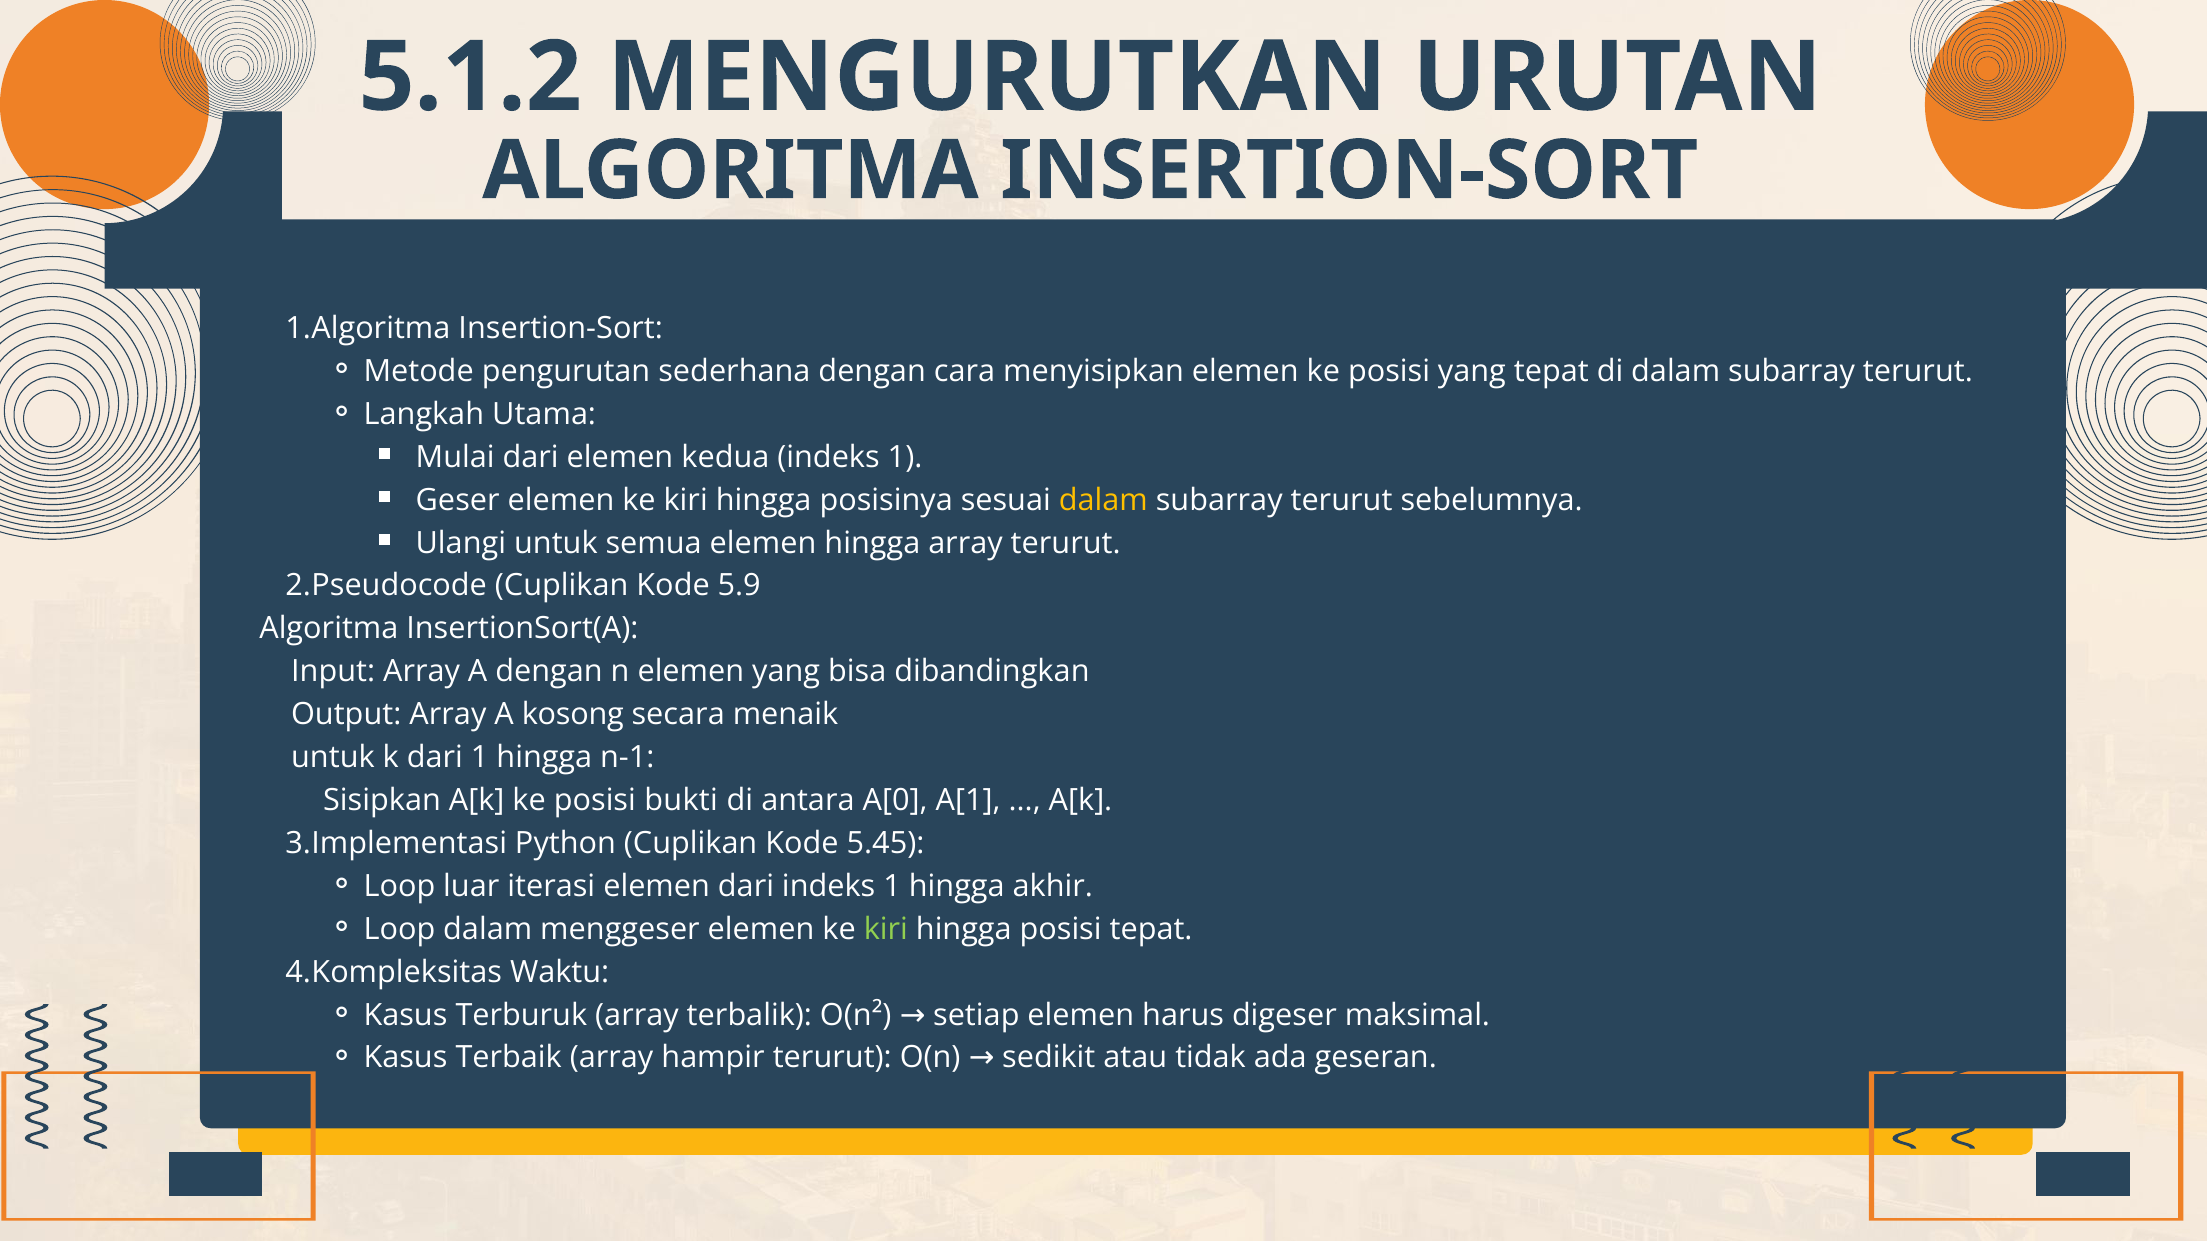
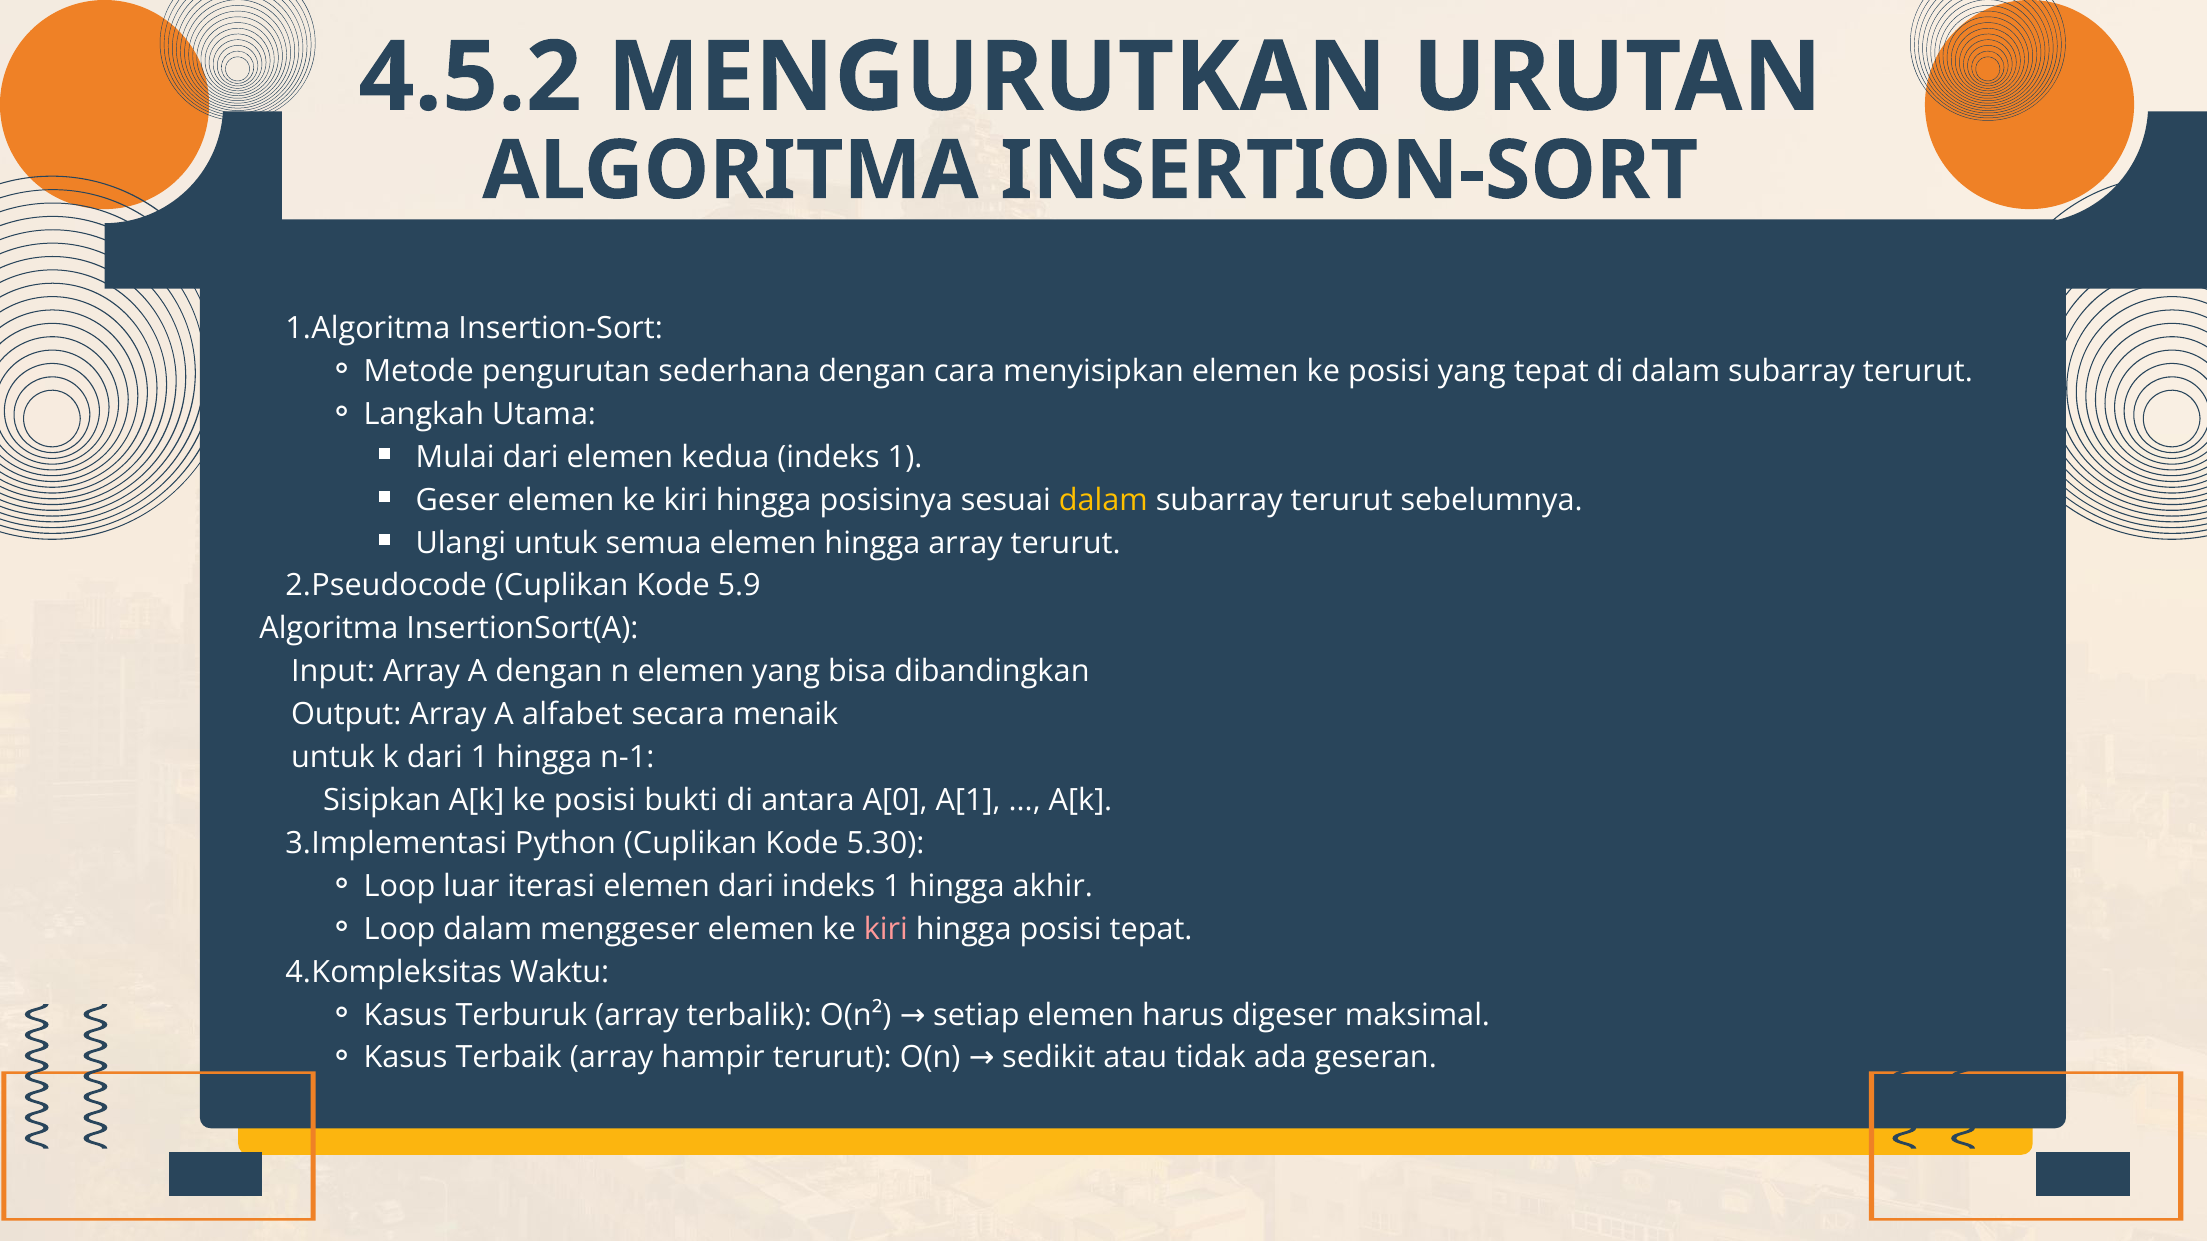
5.1.2: 5.1.2 -> 4.5.2
kosong: kosong -> alfabet
5.45: 5.45 -> 5.30
kiri at (886, 929) colour: light green -> pink
